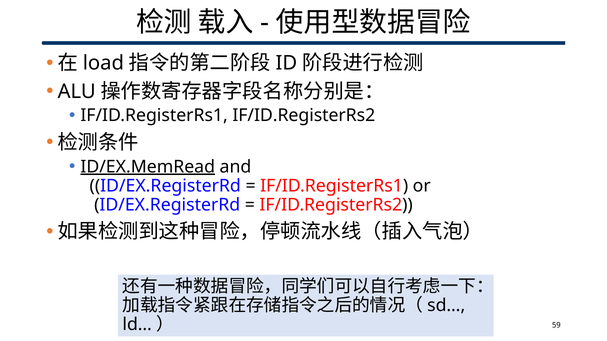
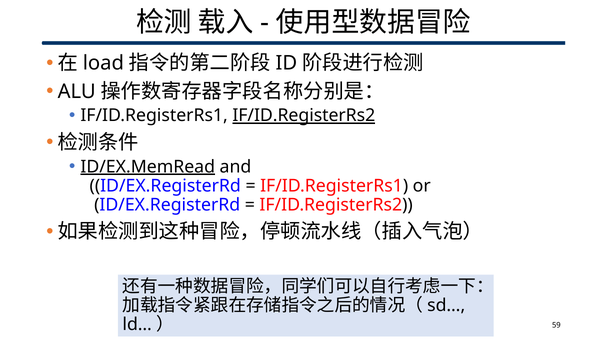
IF/ID.RegisterRs2 at (304, 116) underline: none -> present
